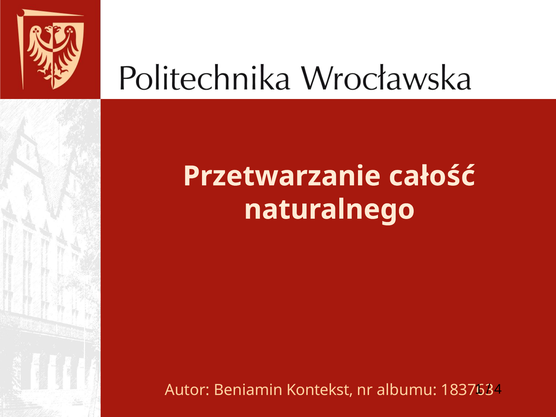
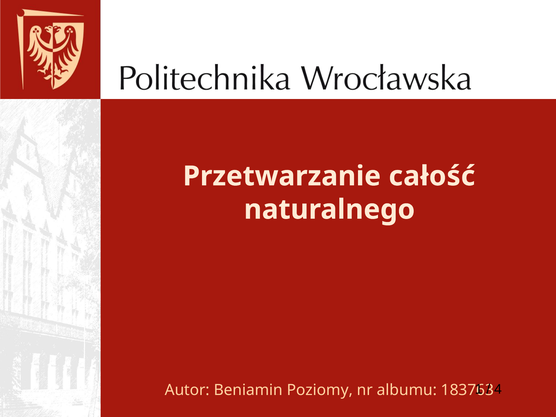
Kontekst: Kontekst -> Poziomy
